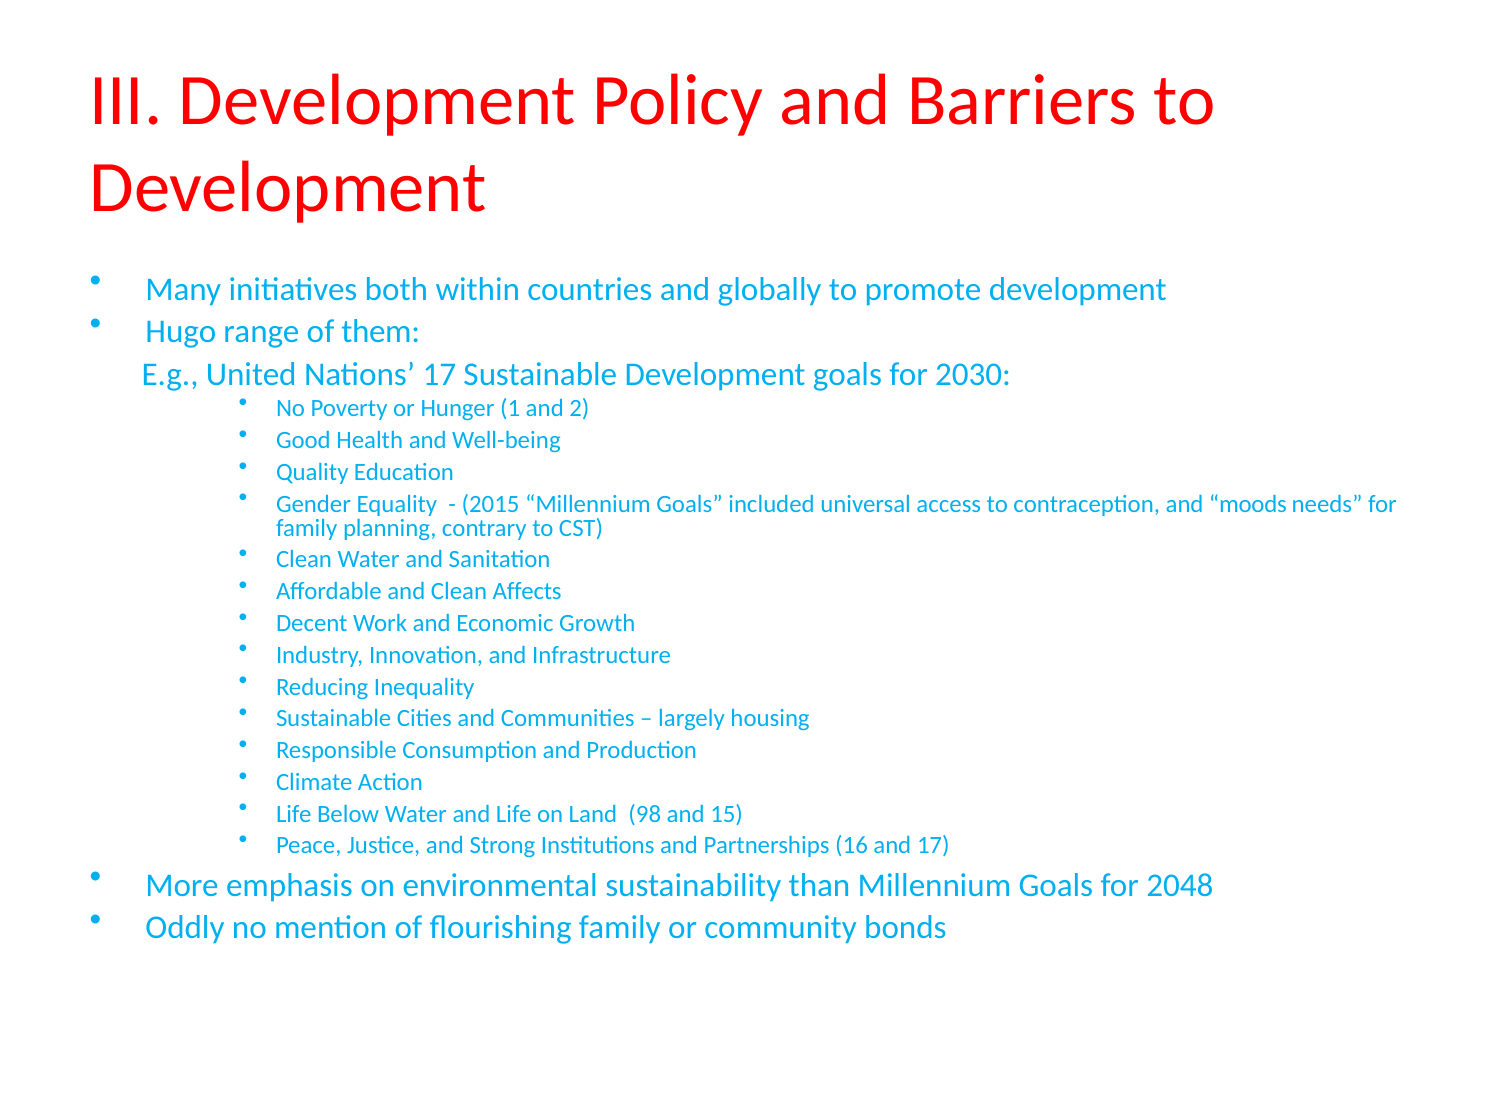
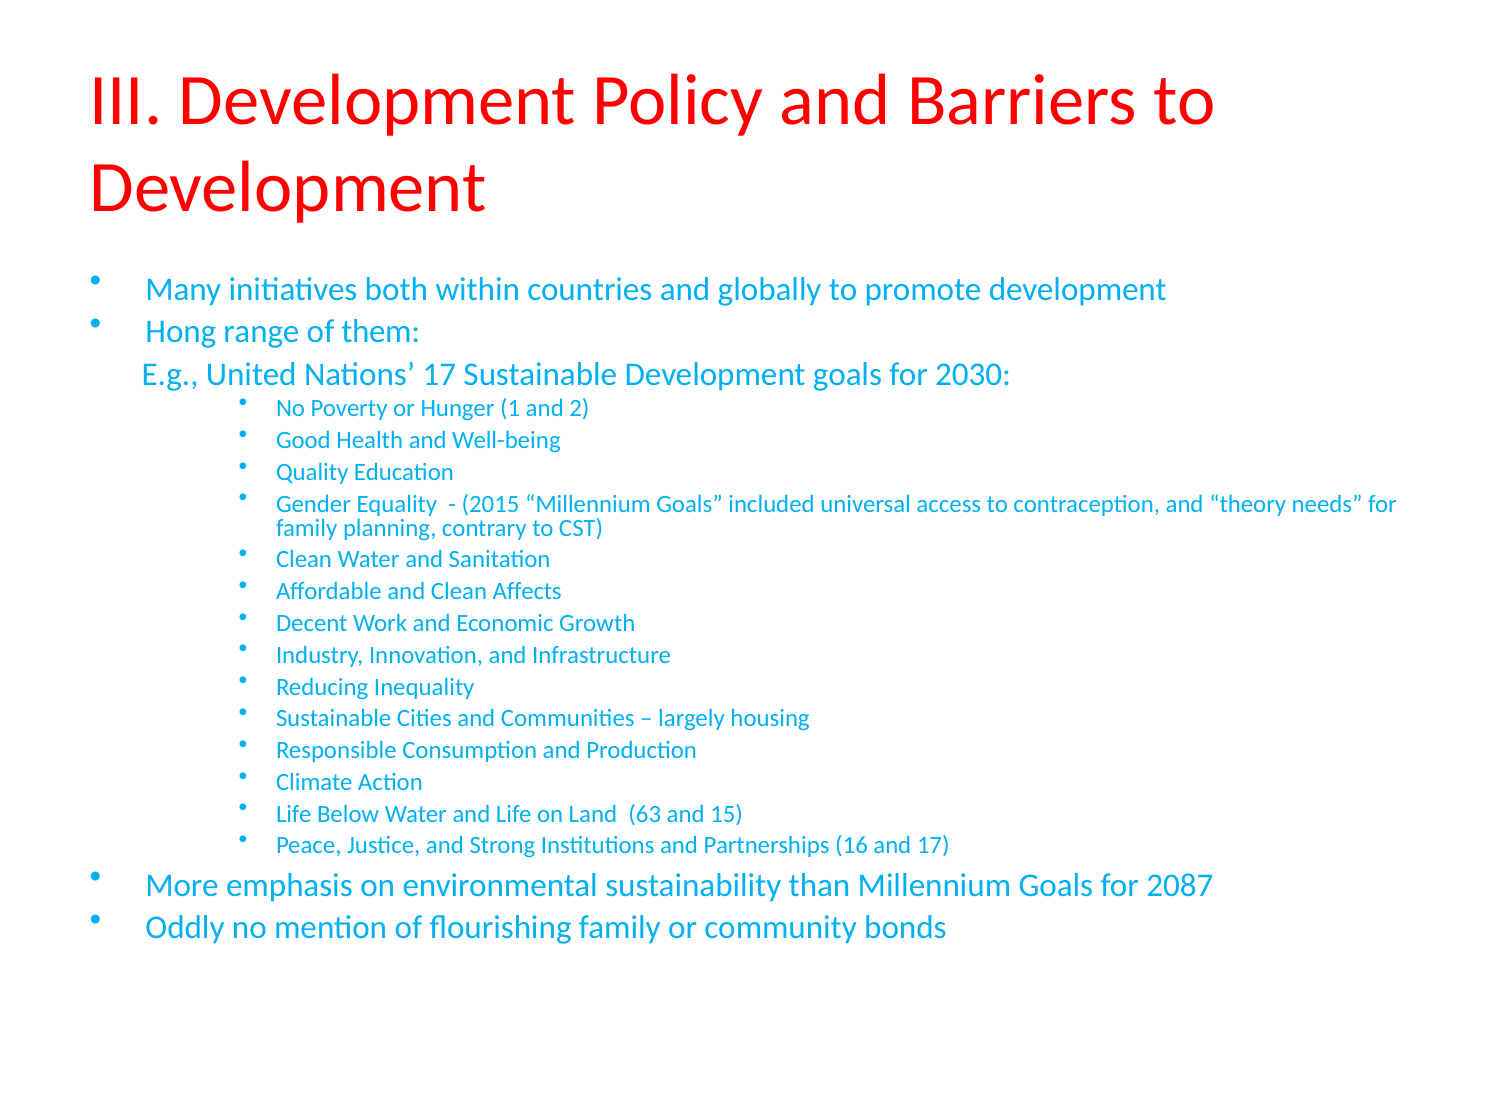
Hugo: Hugo -> Hong
moods: moods -> theory
98: 98 -> 63
2048: 2048 -> 2087
